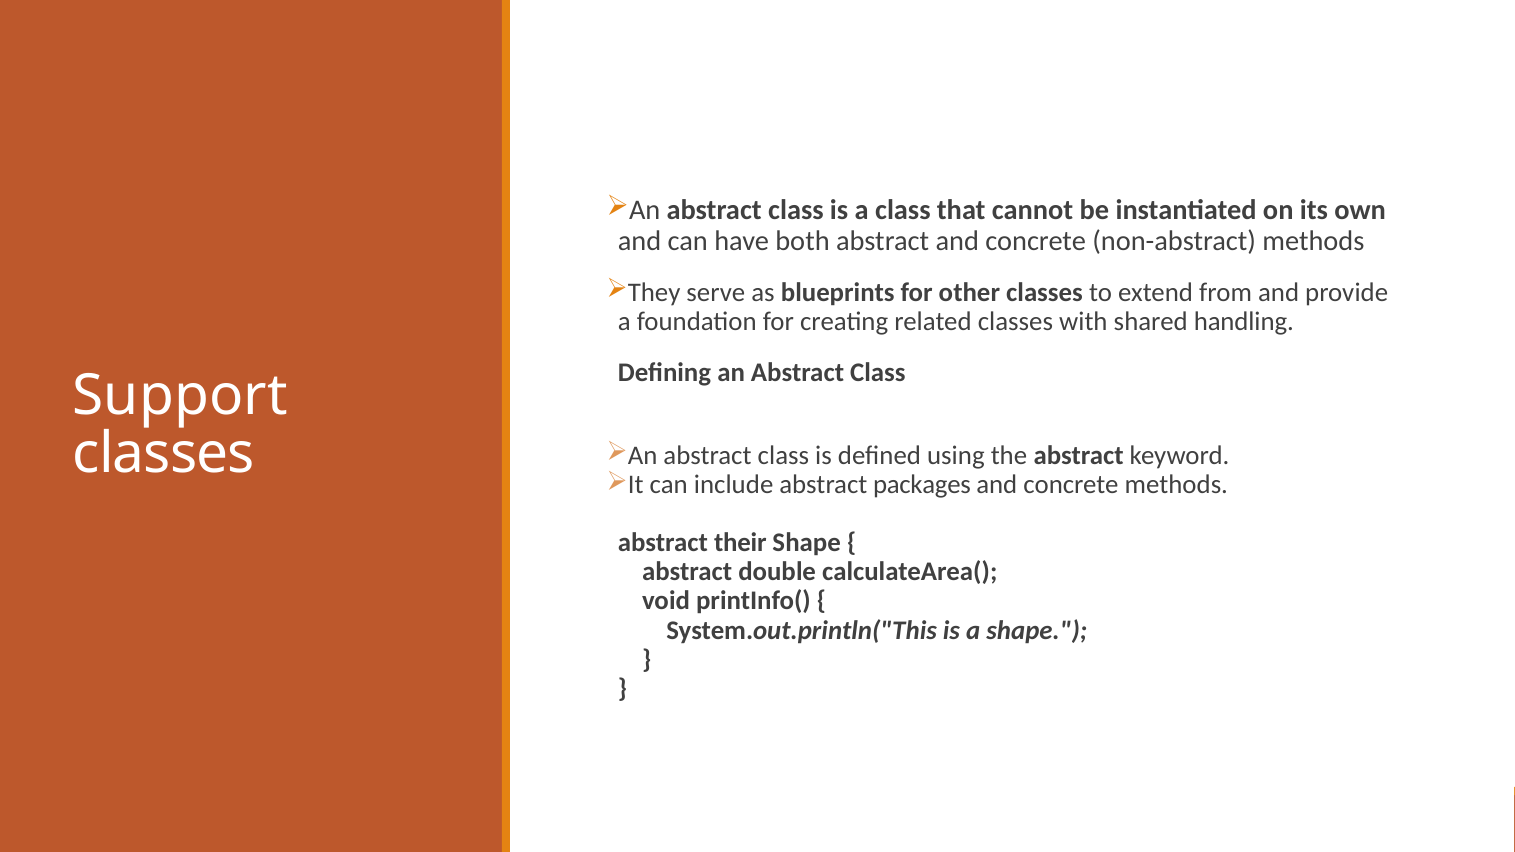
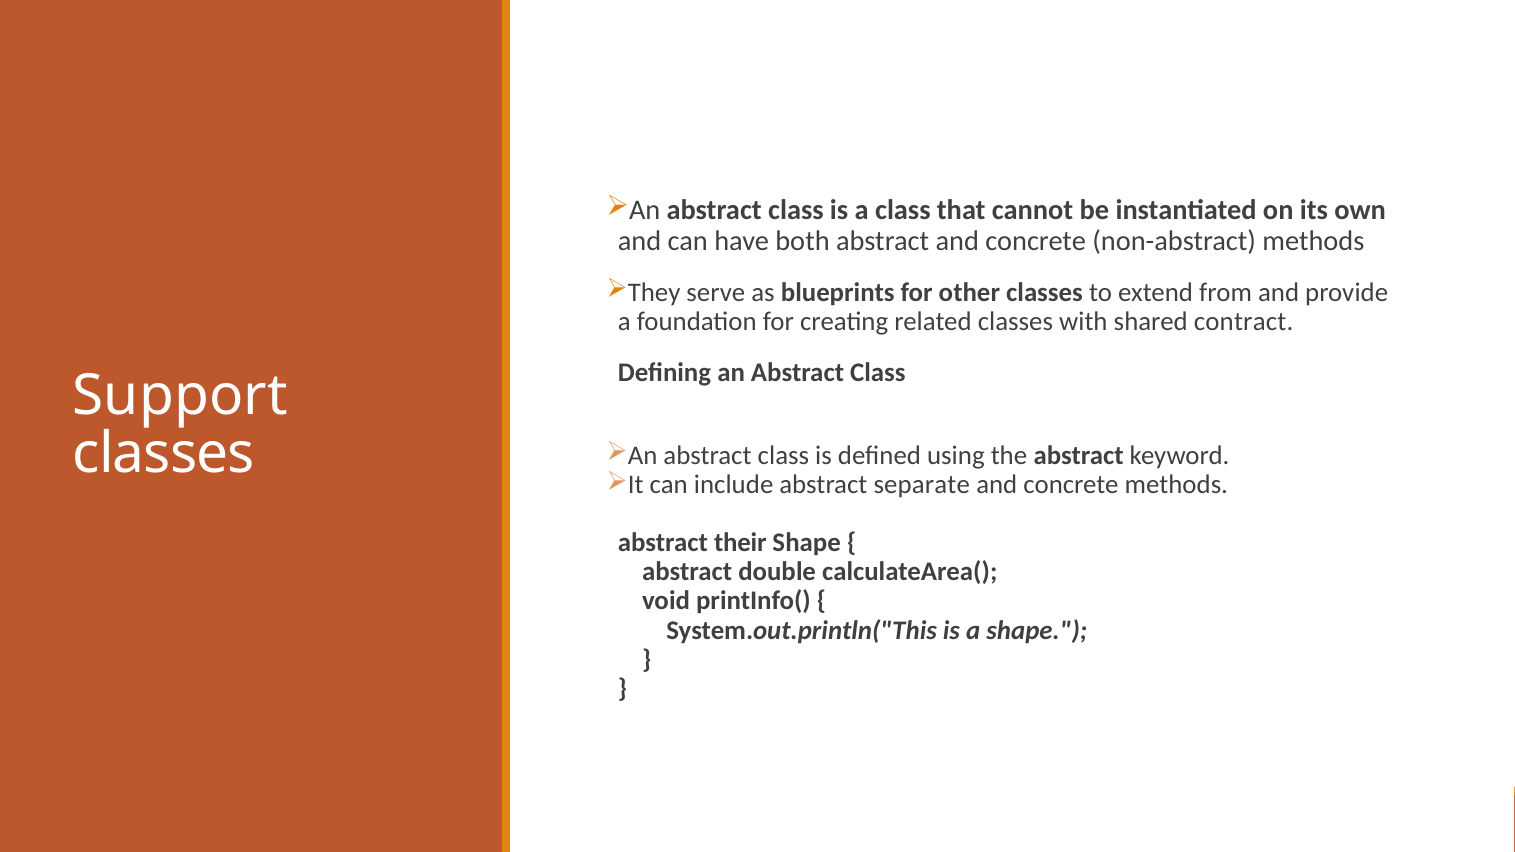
handling: handling -> contract
packages: packages -> separate
